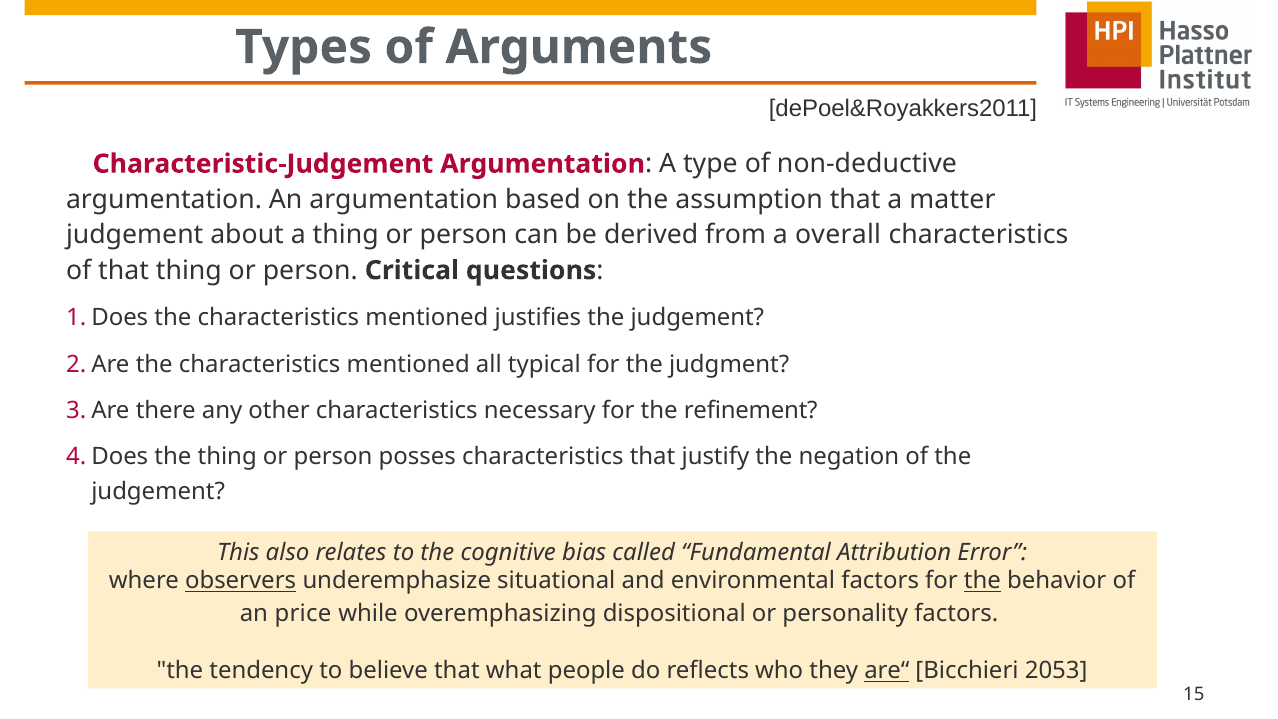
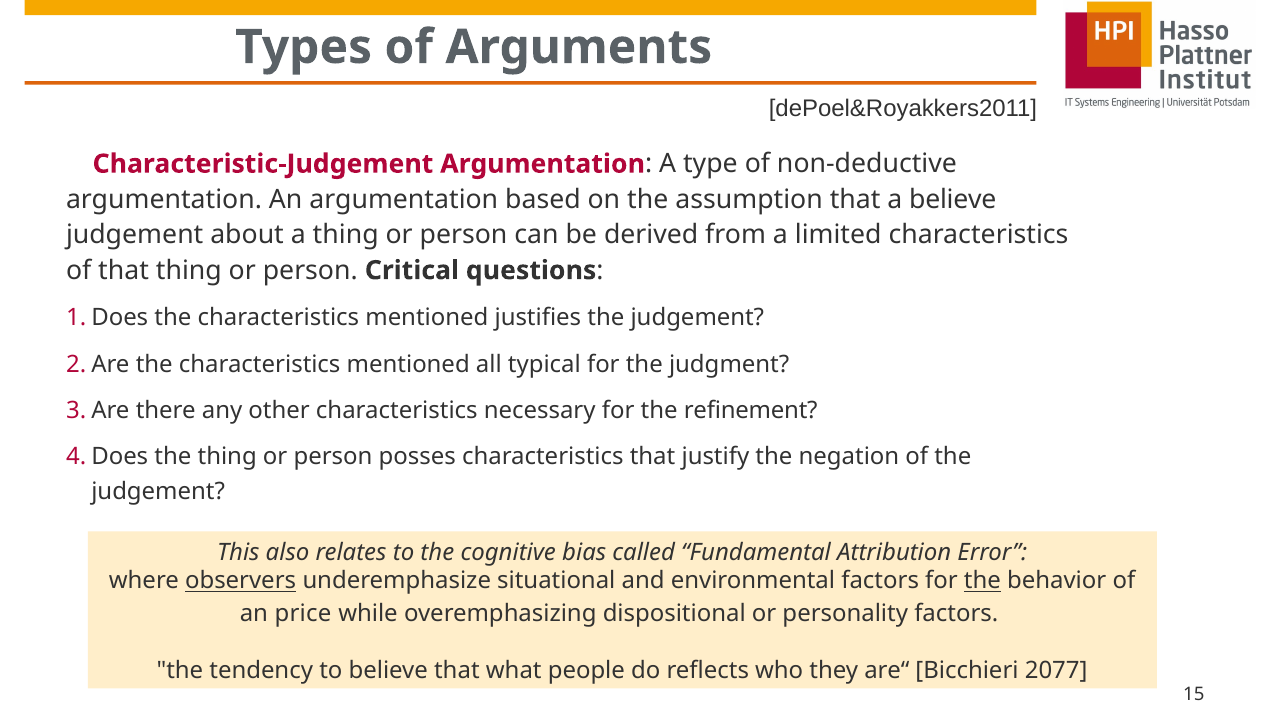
a matter: matter -> believe
overall: overall -> limited
are“ underline: present -> none
2053: 2053 -> 2077
